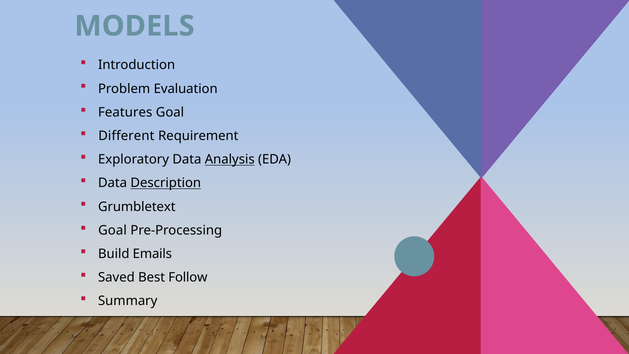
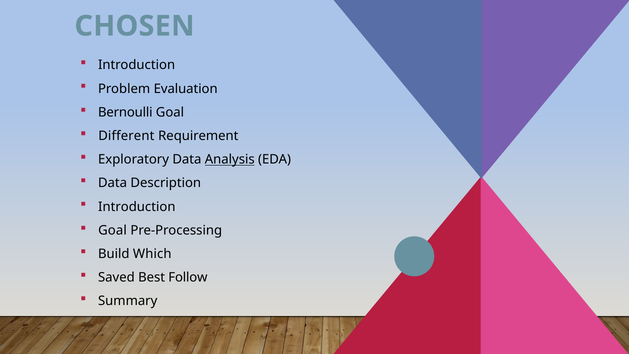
MODELS: MODELS -> CHOSEN
Features: Features -> Bernoulli
Description underline: present -> none
Grumbletext at (137, 207): Grumbletext -> Introduction
Emails: Emails -> Which
